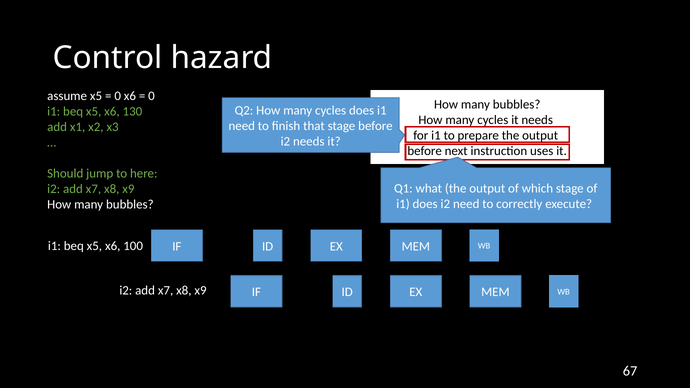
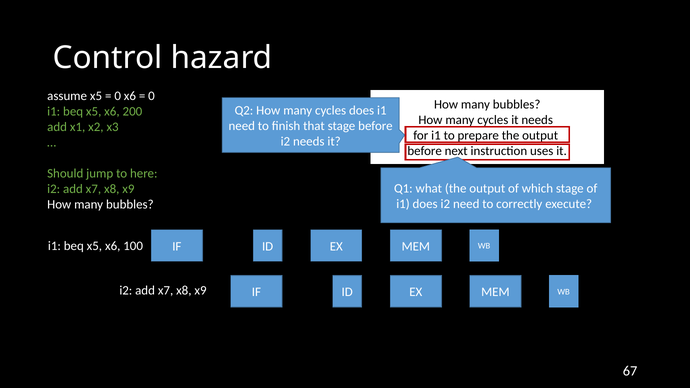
130: 130 -> 200
